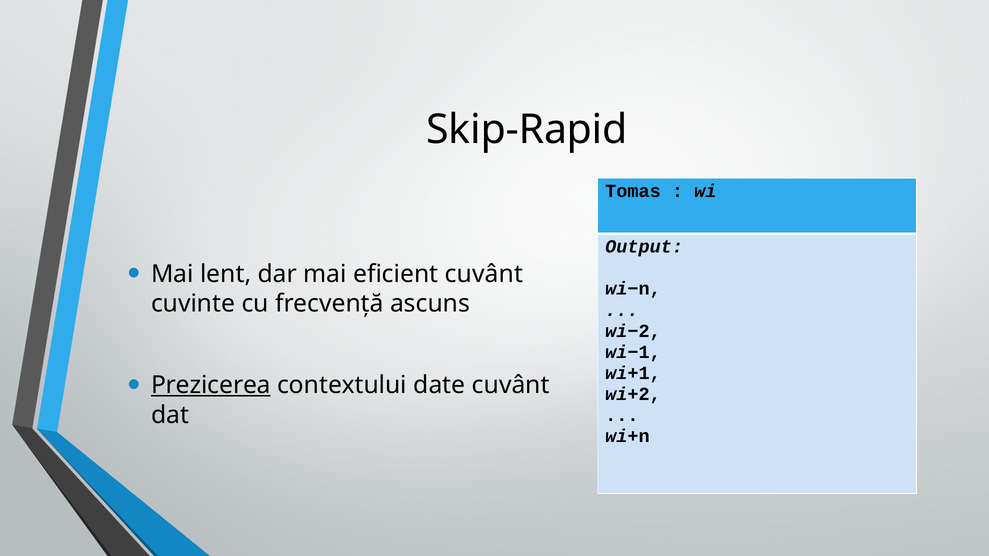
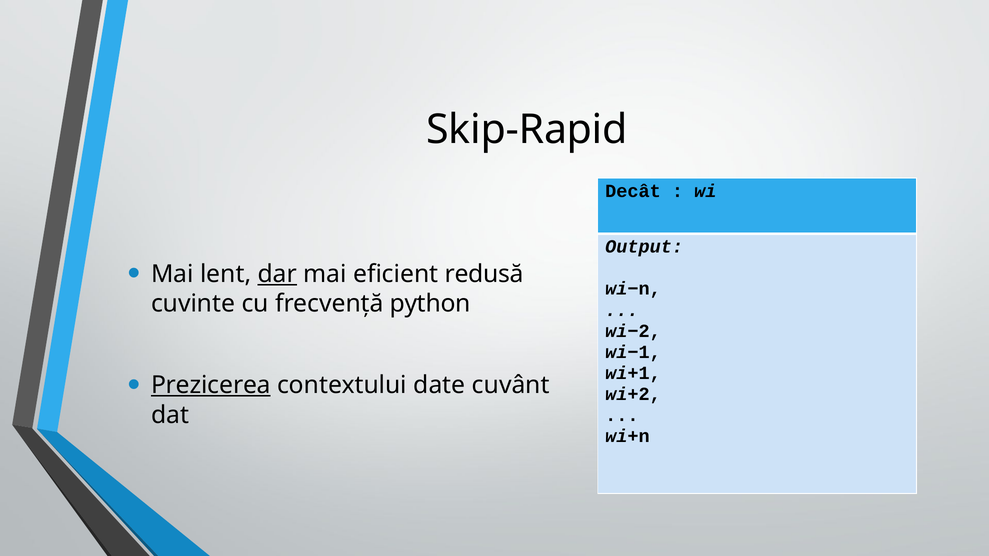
Tomas: Tomas -> Decât
dar underline: none -> present
eficient cuvânt: cuvânt -> redusă
ascuns: ascuns -> python
